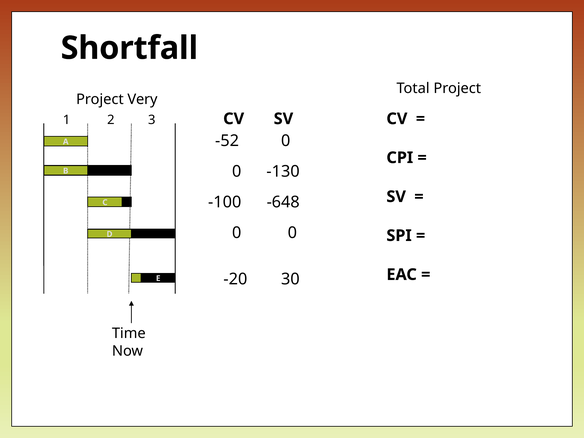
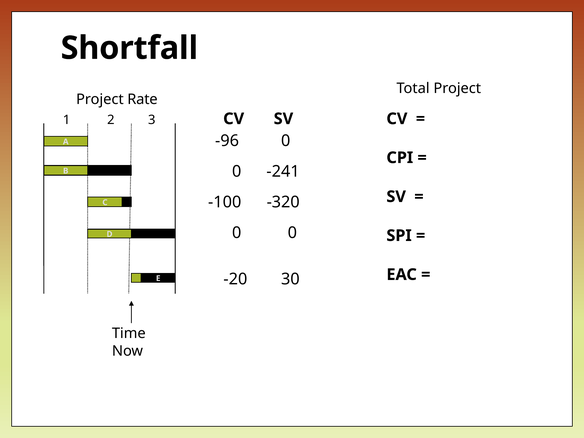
Very: Very -> Rate
-52: -52 -> -96
-130: -130 -> -241
-648: -648 -> -320
